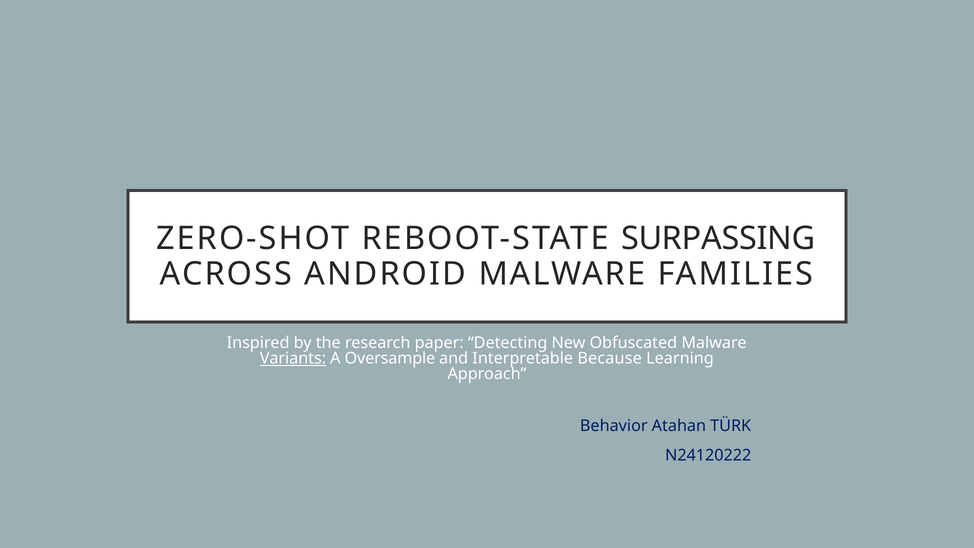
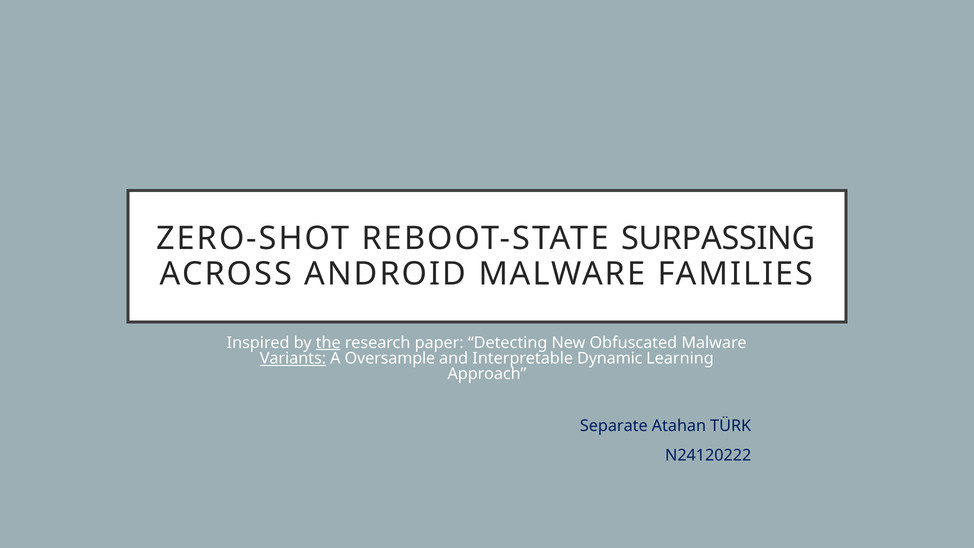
the underline: none -> present
Because: Because -> Dynamic
Behavior: Behavior -> Separate
